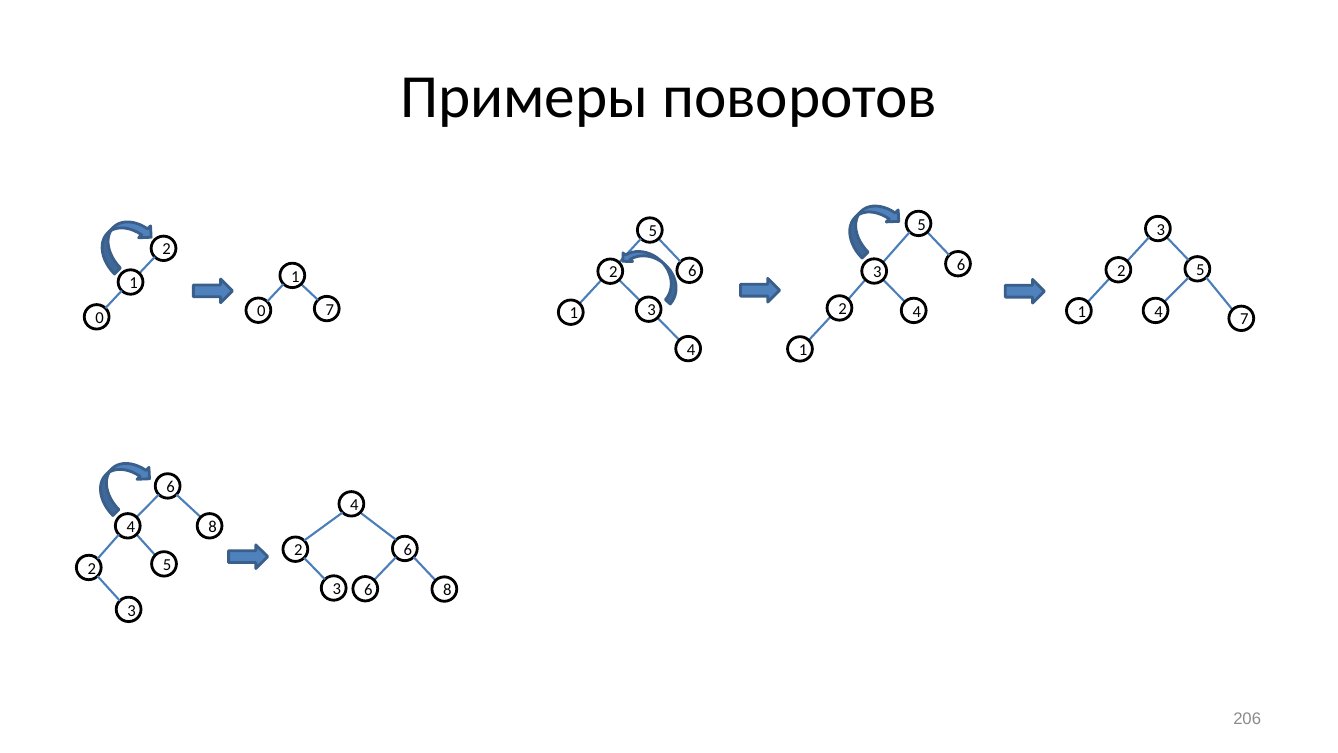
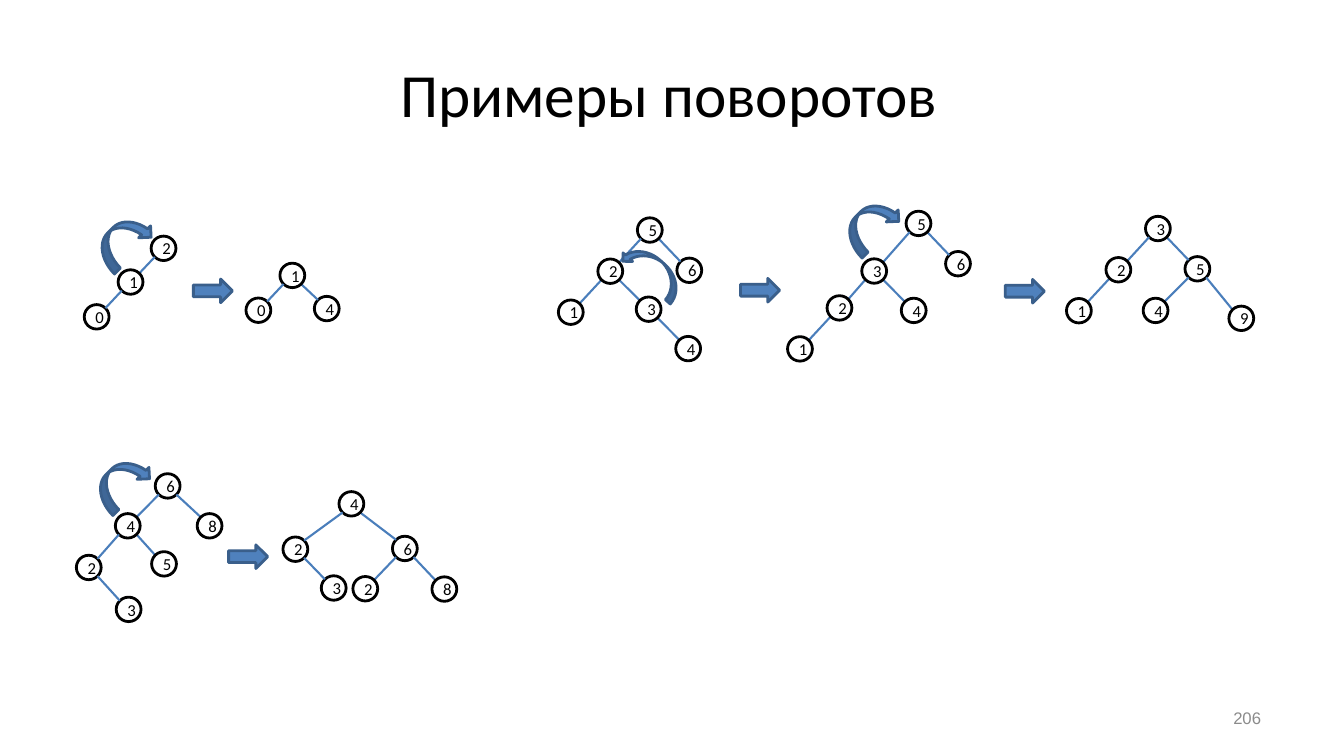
1 7: 7 -> 9
0 7: 7 -> 4
6 at (368, 590): 6 -> 2
